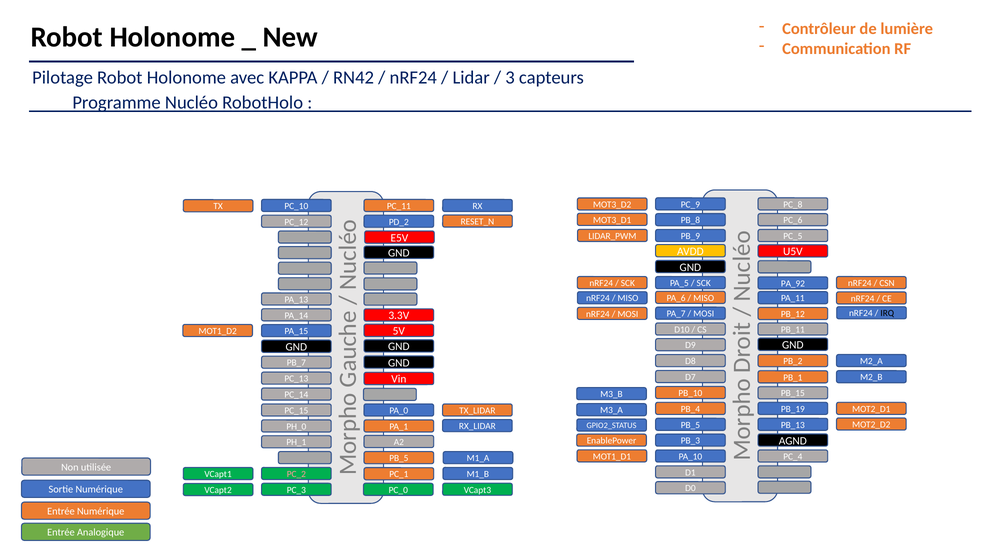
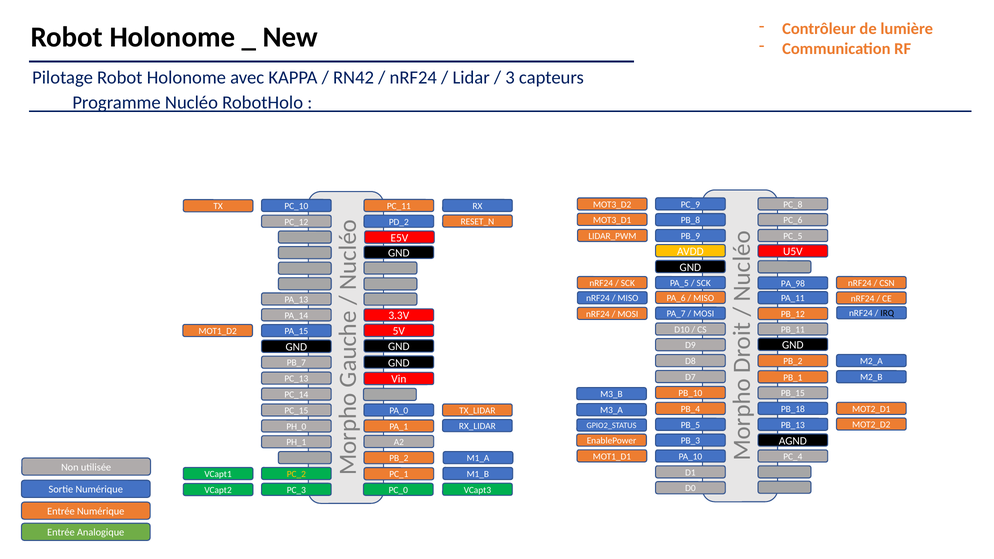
PA_92: PA_92 -> PA_98
PB_19: PB_19 -> PB_18
PB_5 at (399, 458): PB_5 -> PB_2
PC_2 colour: pink -> yellow
